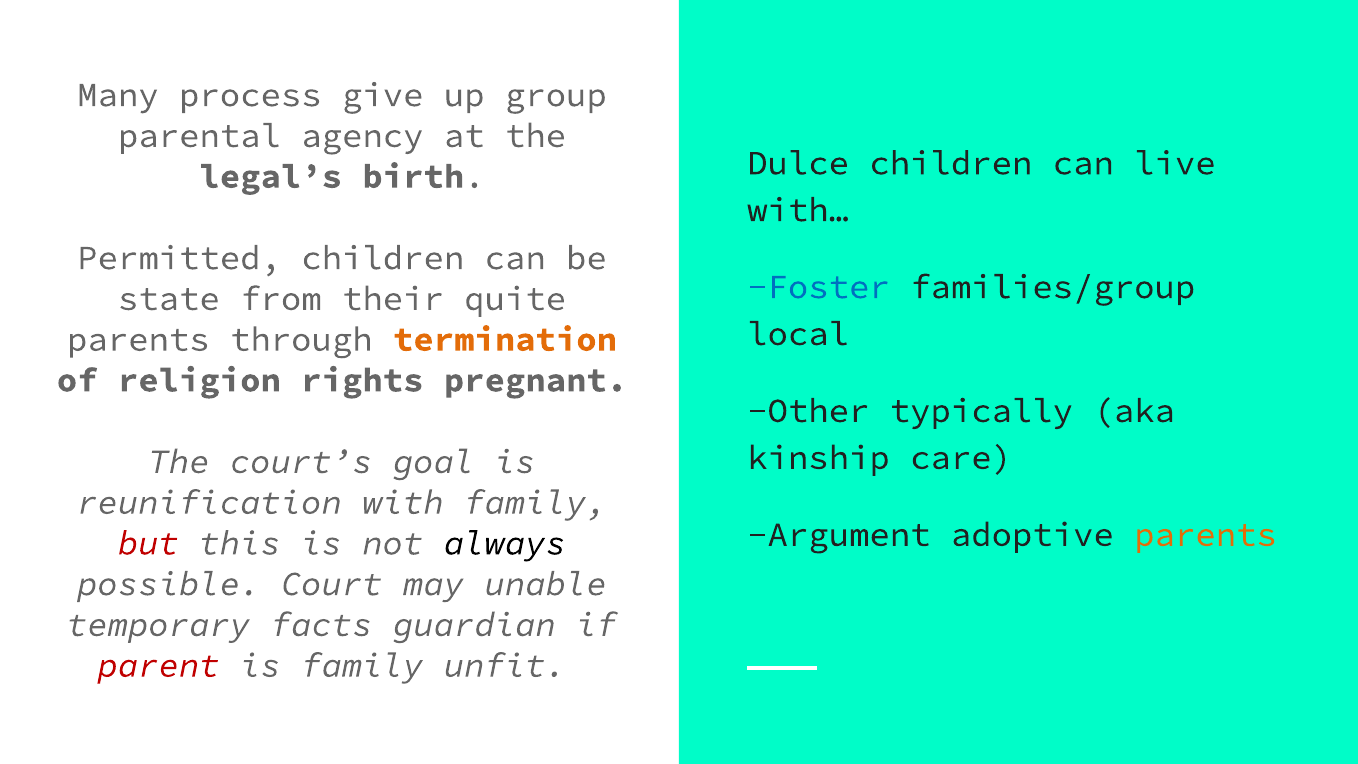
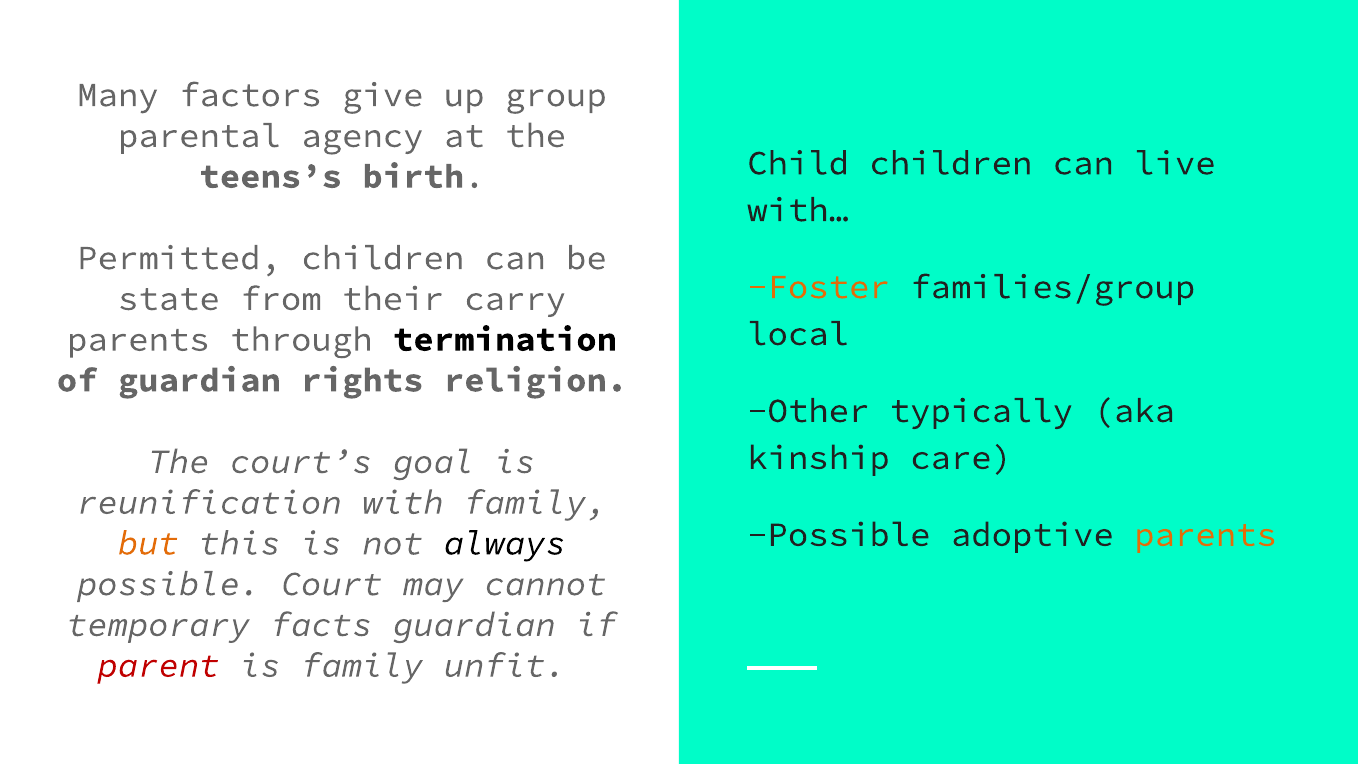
process: process -> factors
Dulce: Dulce -> Child
legal’s: legal’s -> teens’s
Foster colour: blue -> orange
quite: quite -> carry
termination colour: orange -> black
of religion: religion -> guardian
pregnant: pregnant -> religion
Argument at (839, 535): Argument -> Possible
but colour: red -> orange
unable: unable -> cannot
